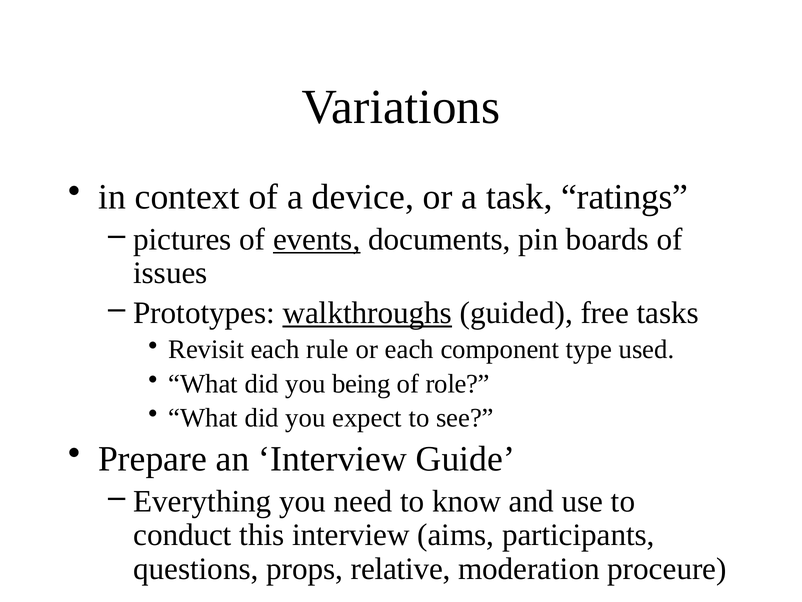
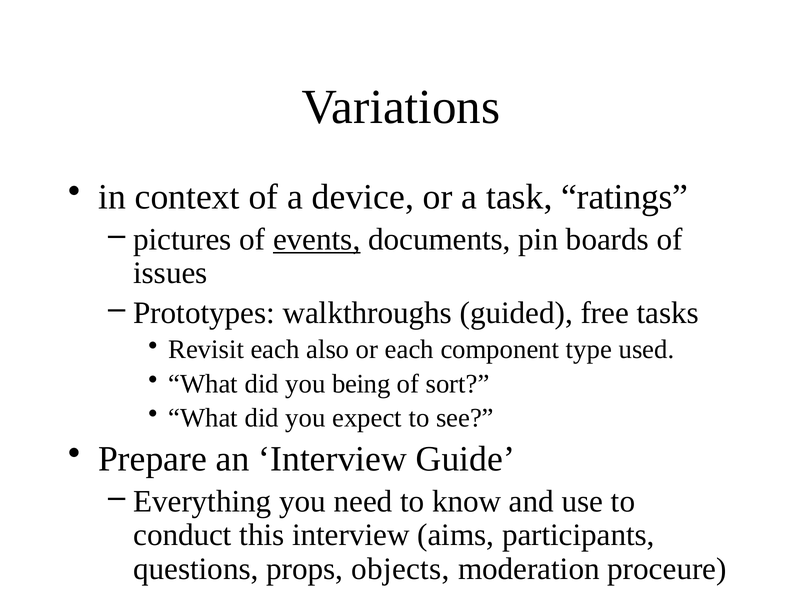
walkthroughs underline: present -> none
rule: rule -> also
role: role -> sort
relative: relative -> objects
